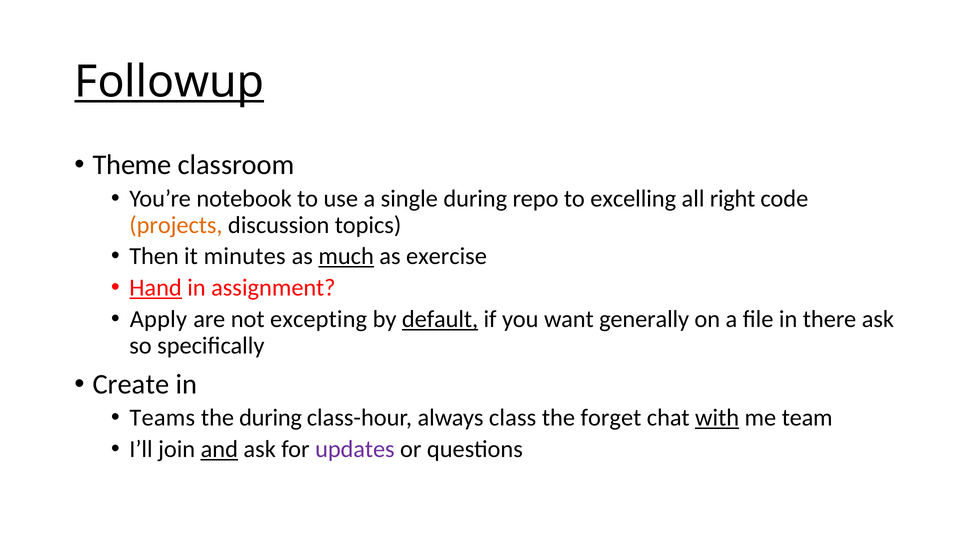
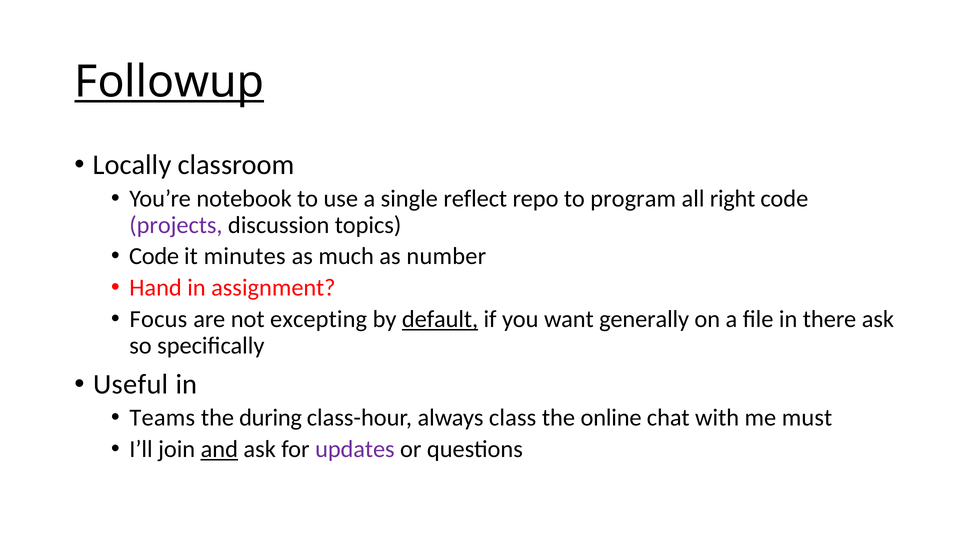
Theme: Theme -> Locally
single during: during -> reflect
excelling: excelling -> program
projects colour: orange -> purple
Then at (154, 256): Then -> Code
much underline: present -> none
exercise: exercise -> number
Hand underline: present -> none
Apply: Apply -> Focus
Create: Create -> Useful
forget: forget -> online
with underline: present -> none
team: team -> must
